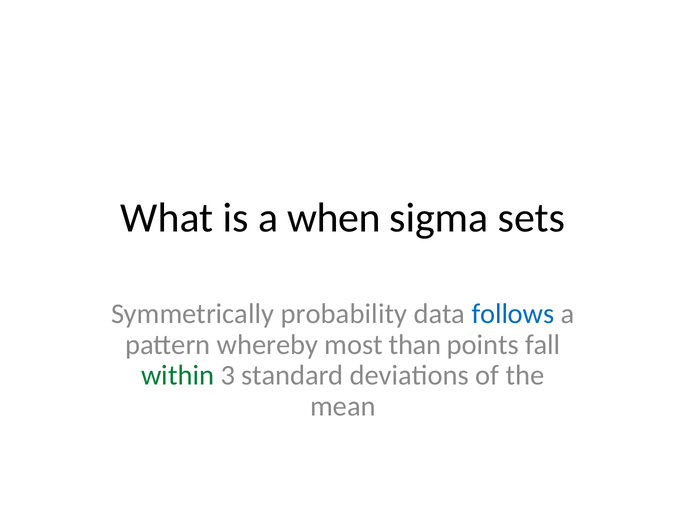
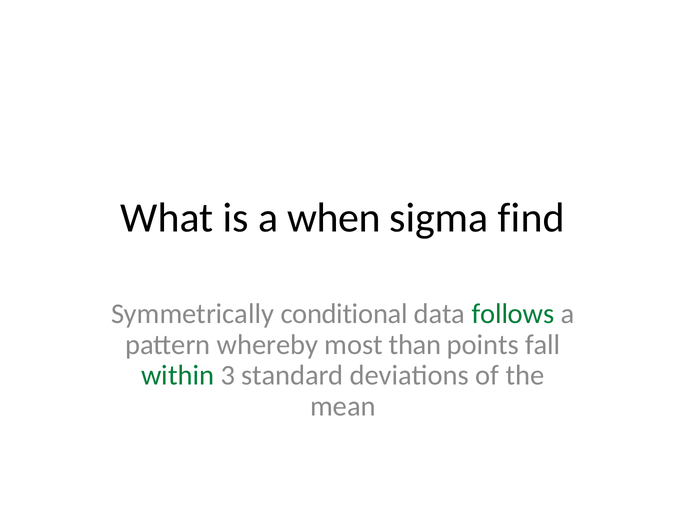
sets: sets -> find
probability: probability -> conditional
follows colour: blue -> green
